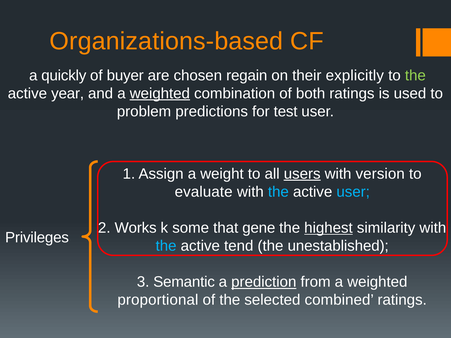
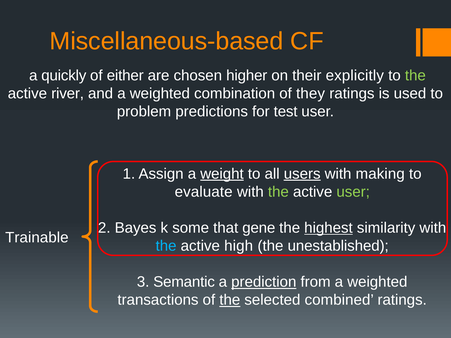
Organizations-based: Organizations-based -> Miscellaneous-based
buyer: buyer -> either
regain: regain -> higher
year: year -> river
weighted at (160, 94) underline: present -> none
both: both -> they
weight underline: none -> present
version: version -> making
the at (278, 192) colour: light blue -> light green
user at (353, 192) colour: light blue -> light green
Works: Works -> Bayes
Privileges: Privileges -> Trainable
tend: tend -> high
proportional: proportional -> transactions
the at (230, 300) underline: none -> present
